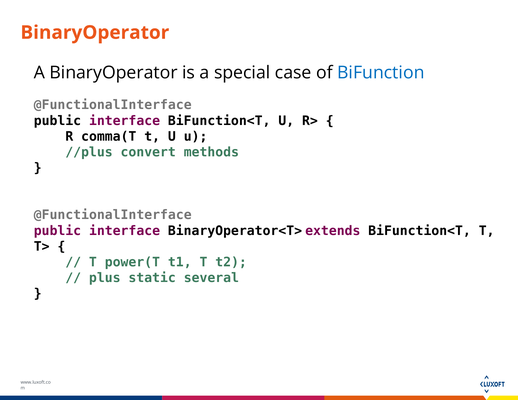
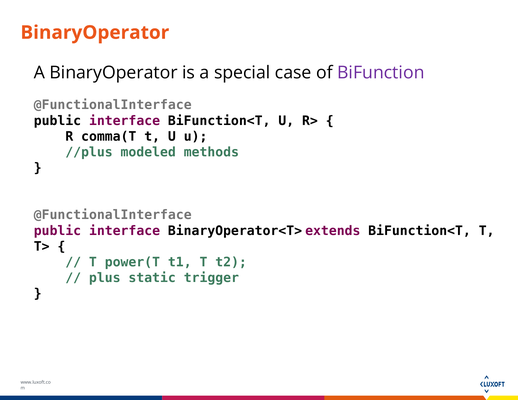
BiFunction colour: blue -> purple
convert: convert -> modeled
several: several -> trigger
